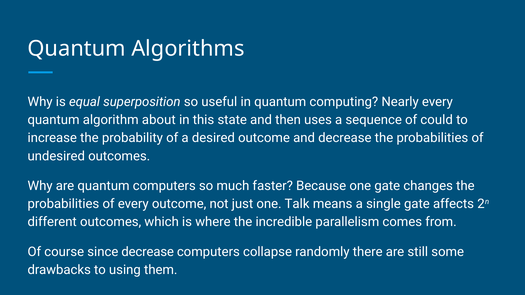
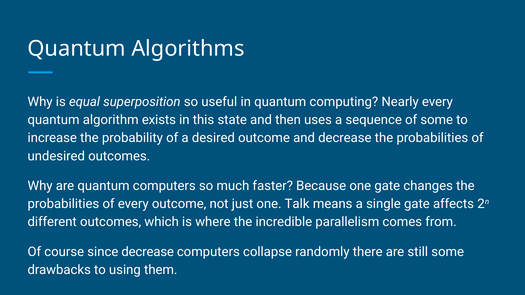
about: about -> exists
of could: could -> some
